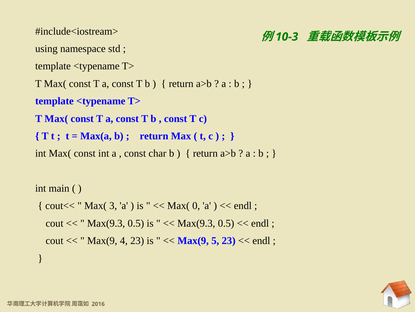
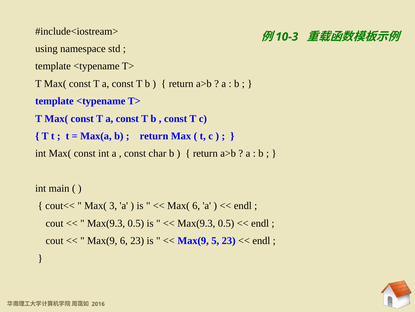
Max( 0: 0 -> 6
Max(9 4: 4 -> 6
